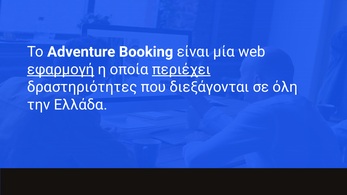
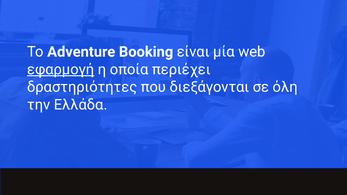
περιέχει underline: present -> none
